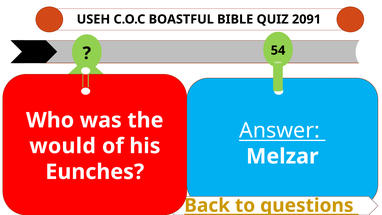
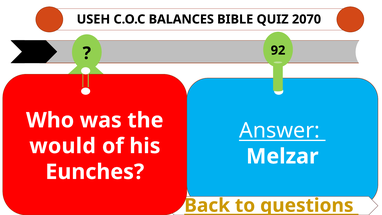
BOASTFUL: BOASTFUL -> BALANCES
2091: 2091 -> 2070
54: 54 -> 92
